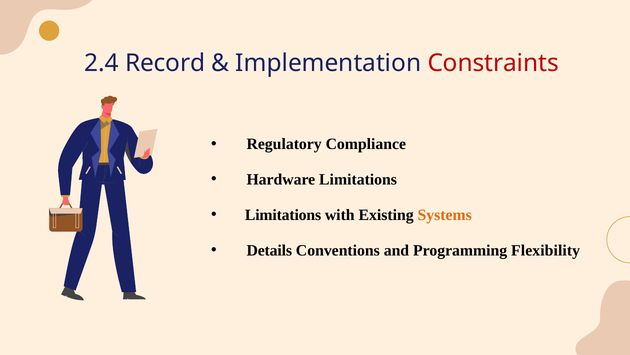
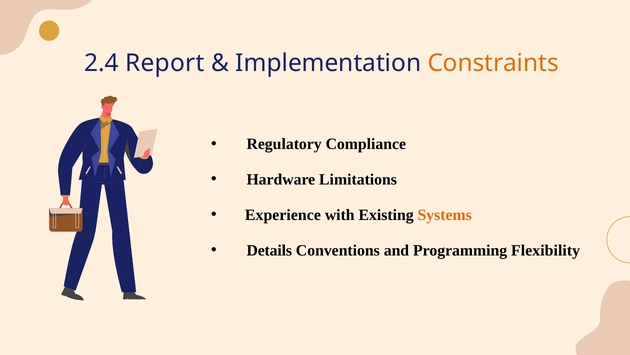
Record: Record -> Report
Constraints colour: red -> orange
Limitations at (283, 215): Limitations -> Experience
